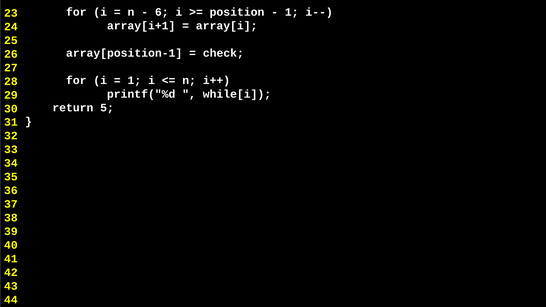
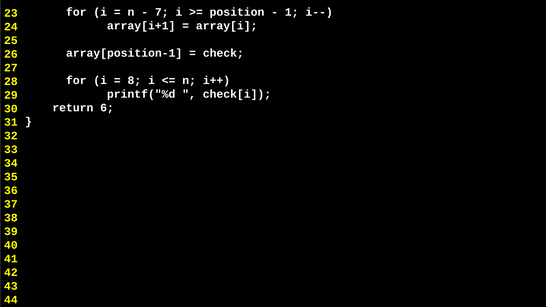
6: 6 -> 7
1 at (134, 80): 1 -> 8
while[i: while[i -> check[i
5: 5 -> 6
